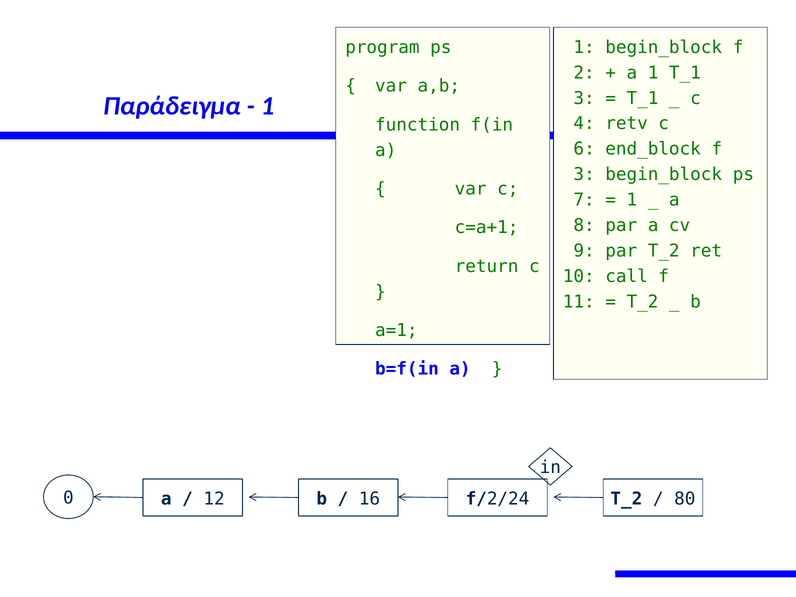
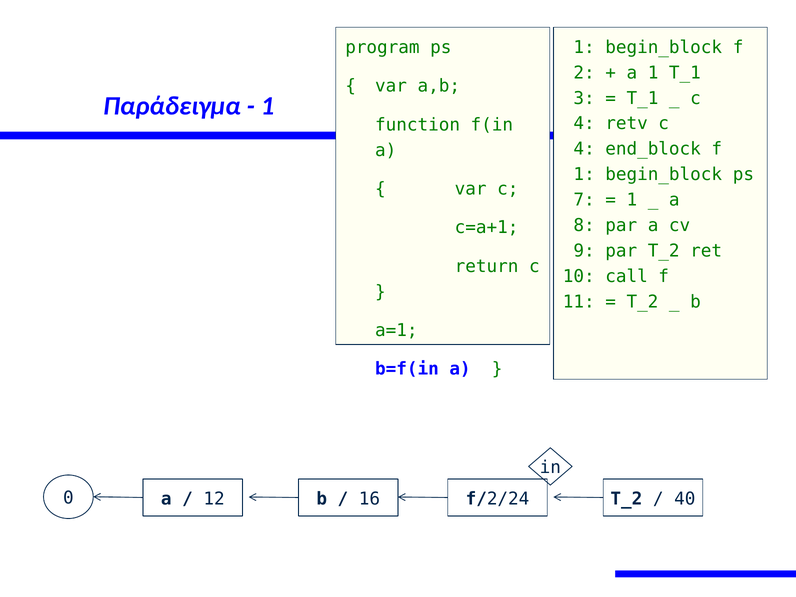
6 at (584, 149): 6 -> 4
3 at (584, 175): 3 -> 1
80: 80 -> 40
